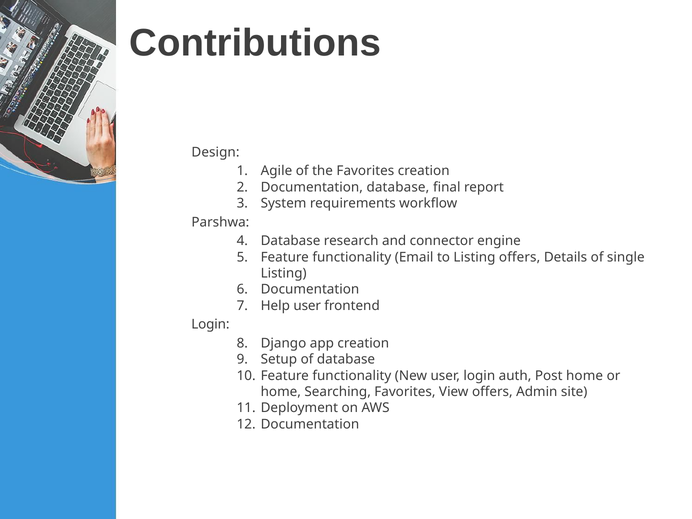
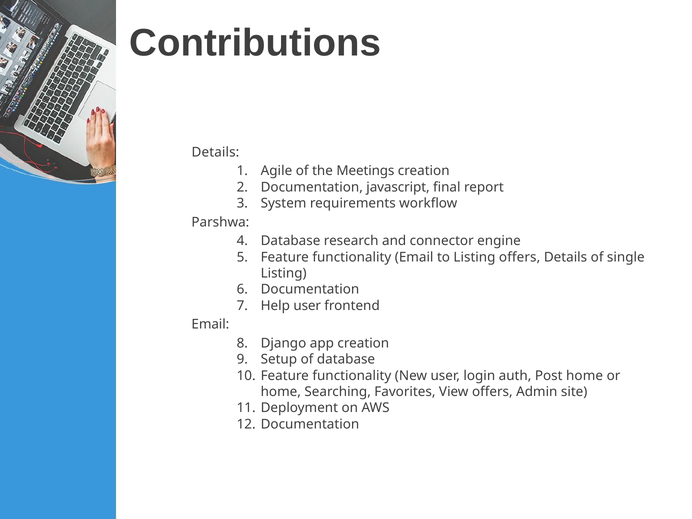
Design at (215, 152): Design -> Details
the Favorites: Favorites -> Meetings
Documentation database: database -> javascript
Login at (210, 324): Login -> Email
